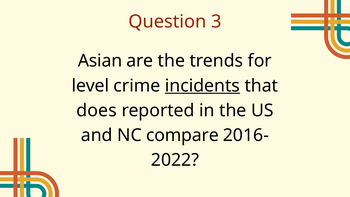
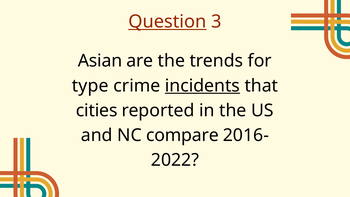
Question underline: none -> present
level: level -> type
does: does -> cities
